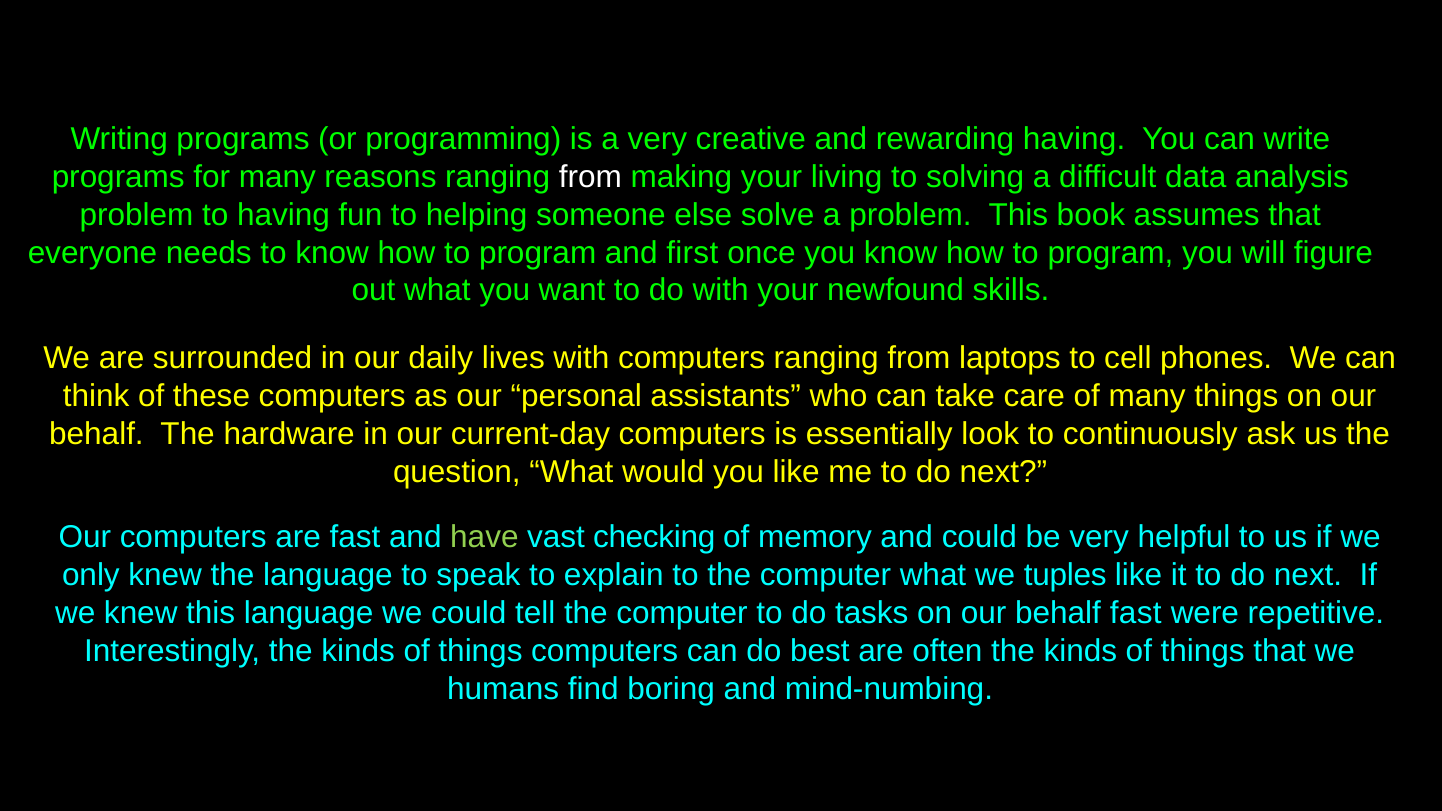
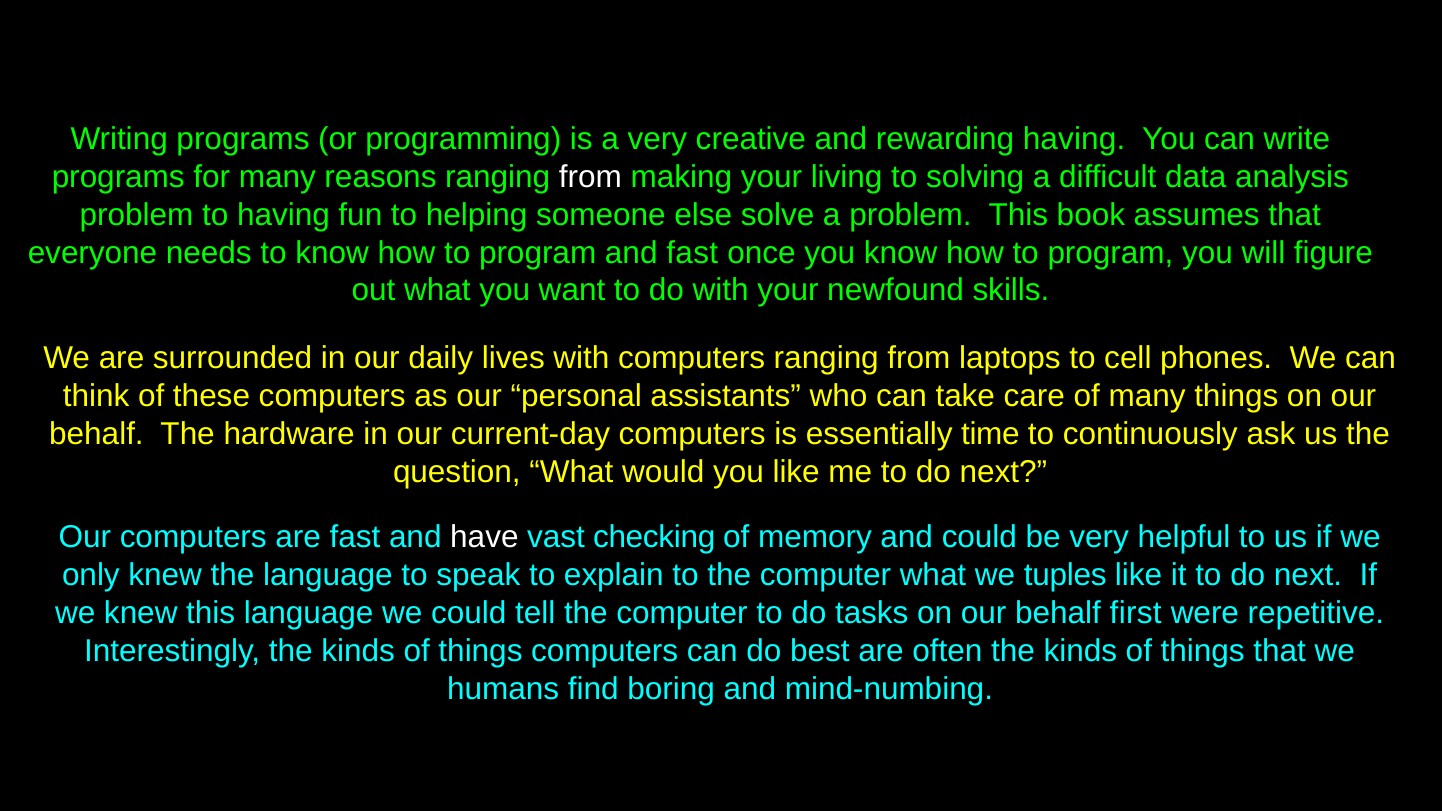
and first: first -> fast
look: look -> time
have colour: light green -> white
behalf fast: fast -> first
